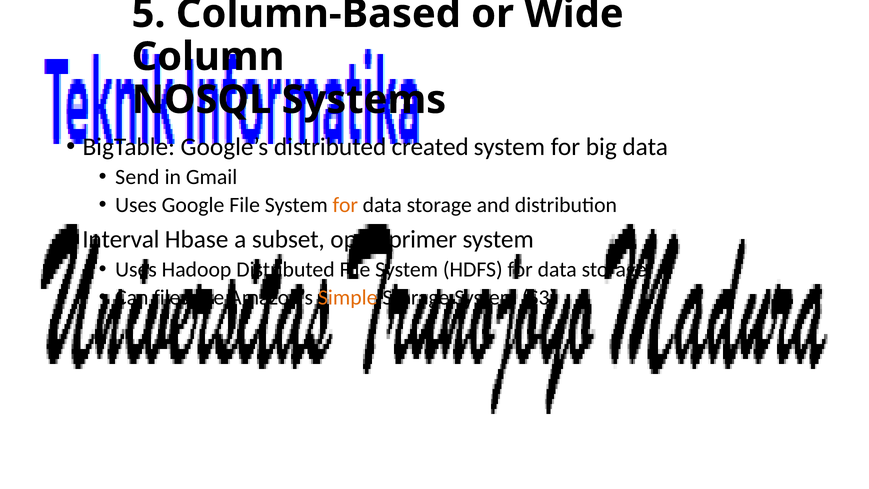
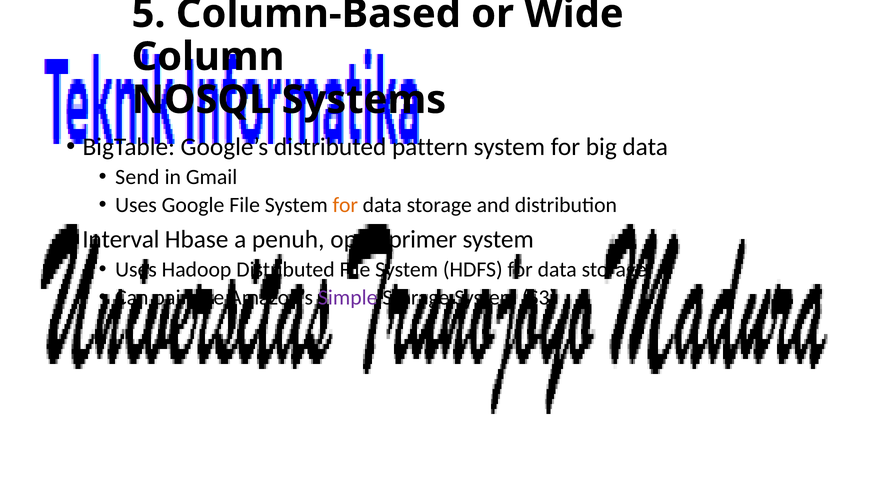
created: created -> pattern
subset: subset -> penuh
files: files -> pair
Simple colour: orange -> purple
